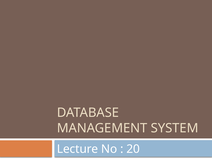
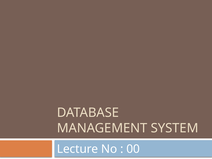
20: 20 -> 00
